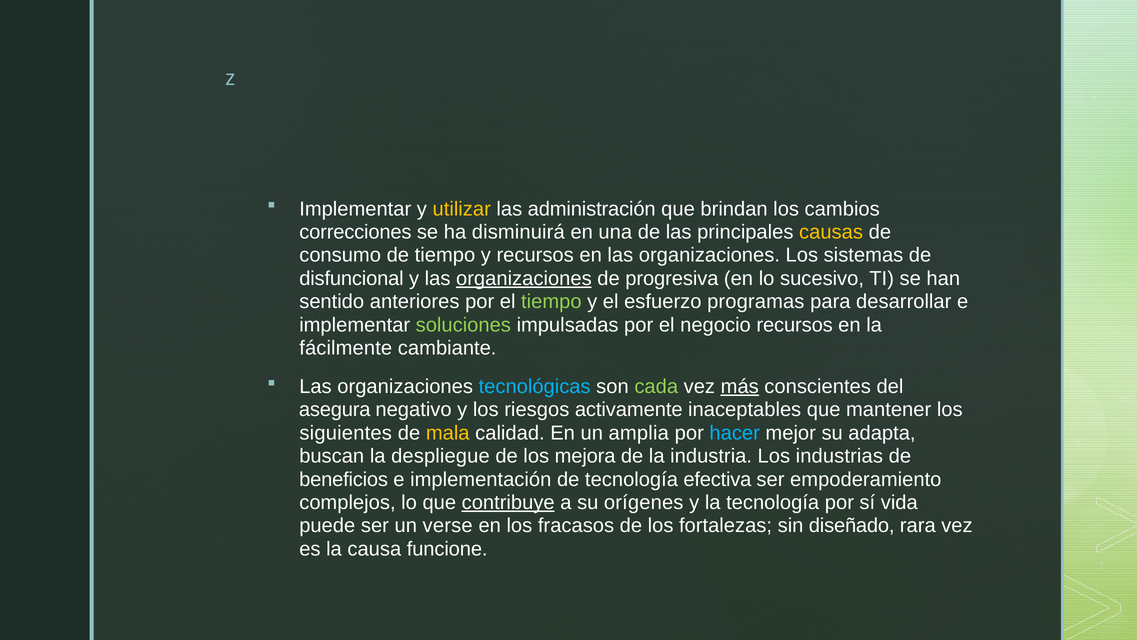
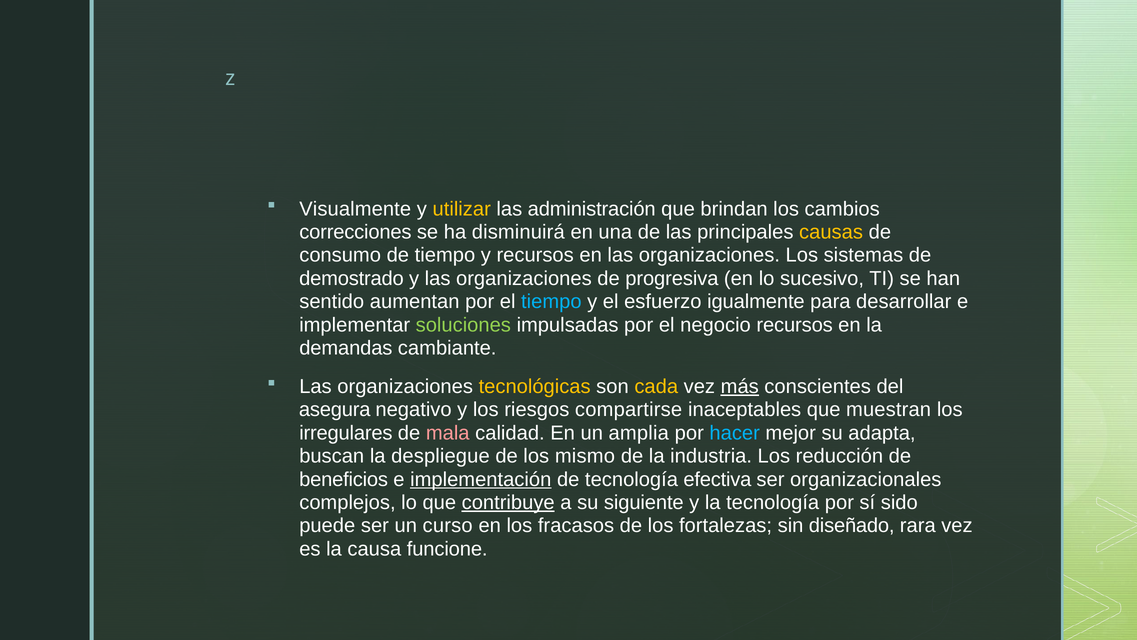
Implementar at (355, 209): Implementar -> Visualmente
disfuncional: disfuncional -> demostrado
organizaciones at (524, 278) underline: present -> none
anteriores: anteriores -> aumentan
tiempo at (551, 302) colour: light green -> light blue
programas: programas -> igualmente
fácilmente: fácilmente -> demandas
tecnológicas colour: light blue -> yellow
cada colour: light green -> yellow
activamente: activamente -> compartirse
mantener: mantener -> muestran
siguientes: siguientes -> irregulares
mala colour: yellow -> pink
mejora: mejora -> mismo
industrias: industrias -> reducción
implementación underline: none -> present
empoderamiento: empoderamiento -> organizacionales
orígenes: orígenes -> siguiente
vida: vida -> sido
verse: verse -> curso
